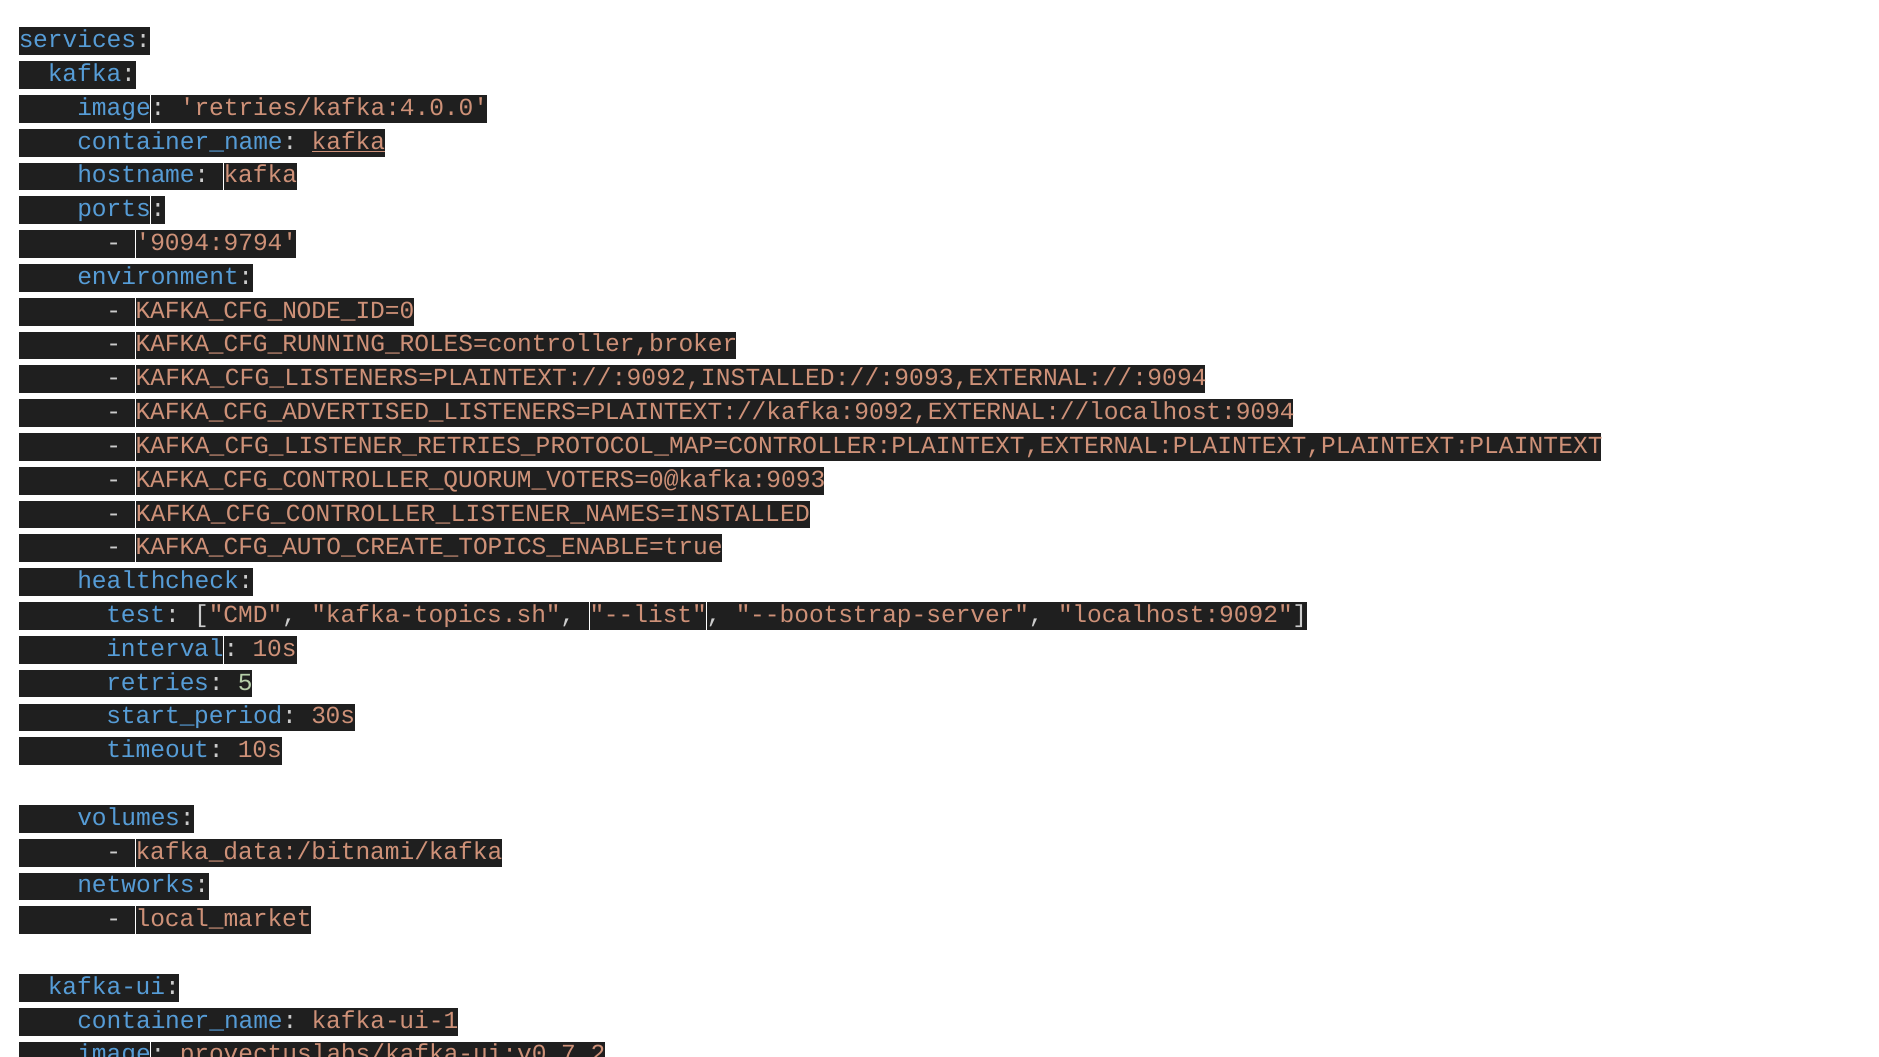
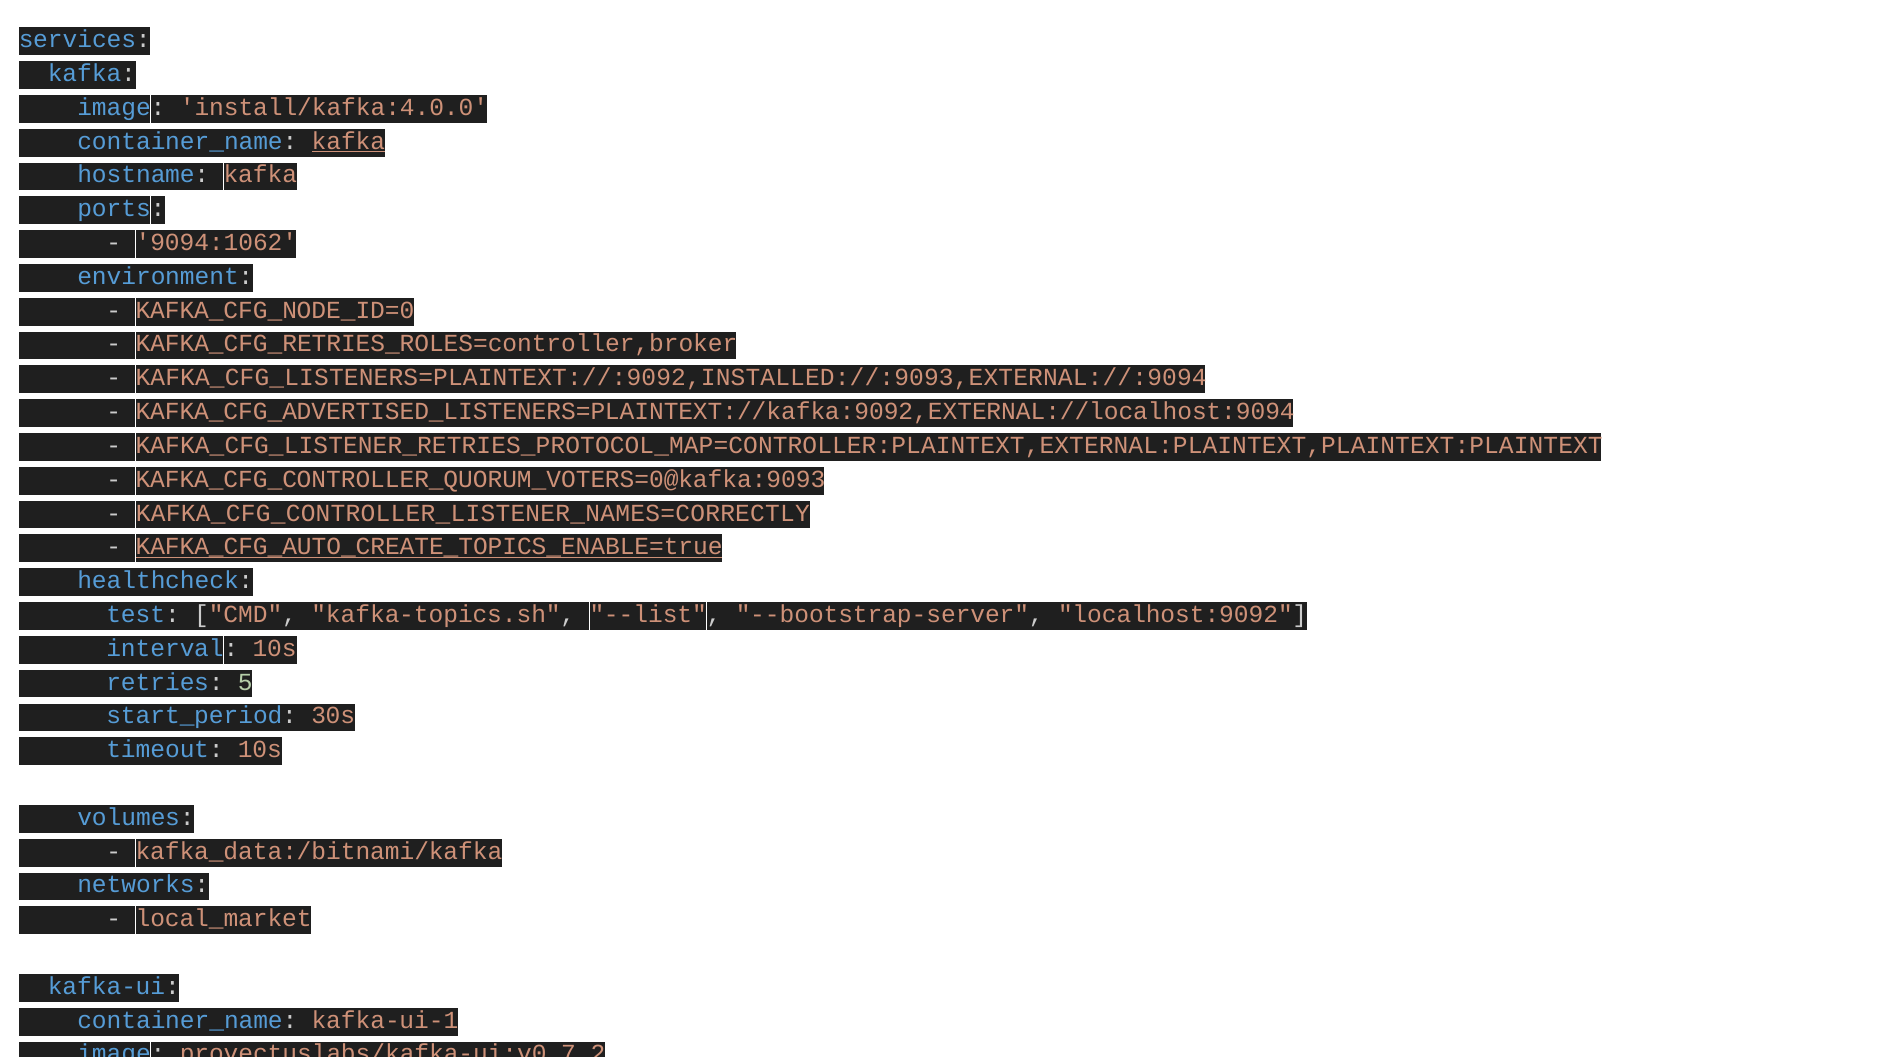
retries/kafka:4.0.0: retries/kafka:4.0.0 -> install/kafka:4.0.0
9094:9794: 9094:9794 -> 9094:1062
KAFKA_CFG_RUNNING_ROLES=controller,broker: KAFKA_CFG_RUNNING_ROLES=controller,broker -> KAFKA_CFG_RETRIES_ROLES=controller,broker
KAFKA_CFG_CONTROLLER_LISTENER_NAMES=INSTALLED: KAFKA_CFG_CONTROLLER_LISTENER_NAMES=INSTALLED -> KAFKA_CFG_CONTROLLER_LISTENER_NAMES=CORRECTLY
KAFKA_CFG_AUTO_CREATE_TOPICS_ENABLE=true underline: none -> present
